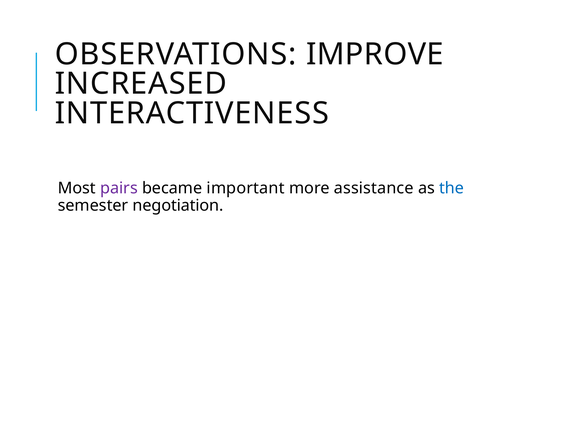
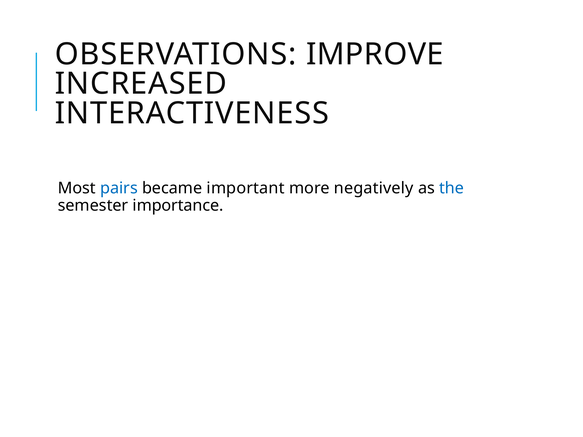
pairs colour: purple -> blue
assistance: assistance -> negatively
negotiation: negotiation -> importance
